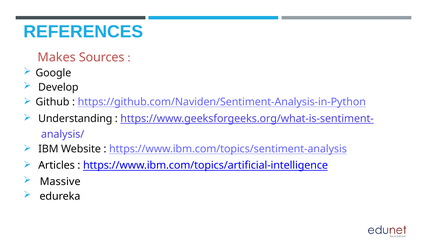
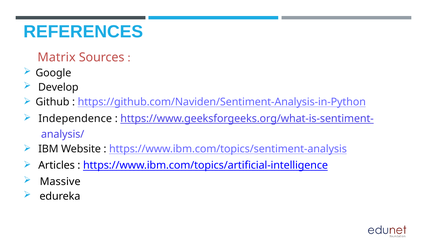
Makes: Makes -> Matrix
Understanding: Understanding -> Independence
